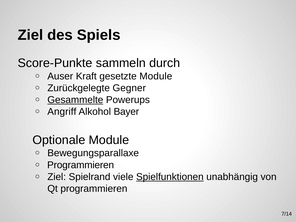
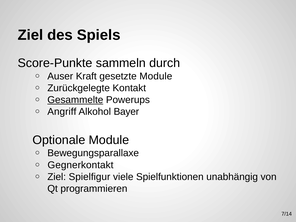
Gegner: Gegner -> Kontakt
Programmieren at (81, 165): Programmieren -> Gegnerkontakt
Spielrand: Spielrand -> Spielfigur
Spielfunktionen underline: present -> none
